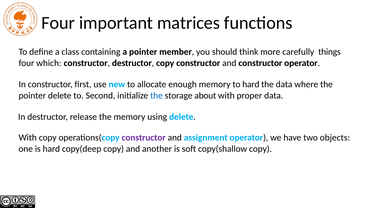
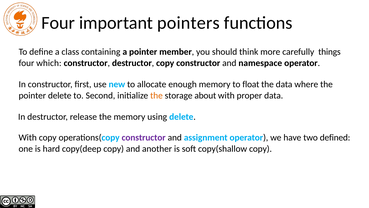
matrices: matrices -> pointers
and constructor: constructor -> namespace
to hard: hard -> float
the at (156, 95) colour: blue -> orange
objects: objects -> defined
